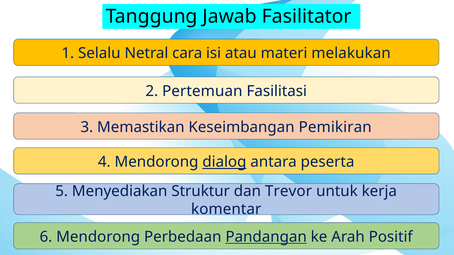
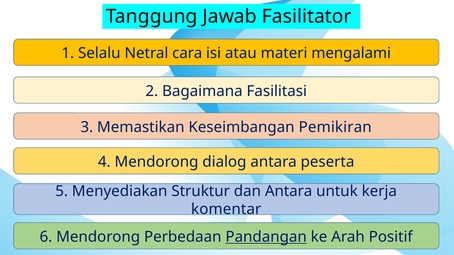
melakukan: melakukan -> mengalami
Pertemuan: Pertemuan -> Bagaimana
dialog underline: present -> none
dan Trevor: Trevor -> Antara
